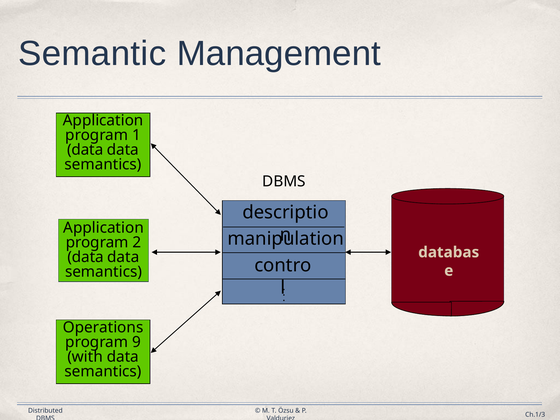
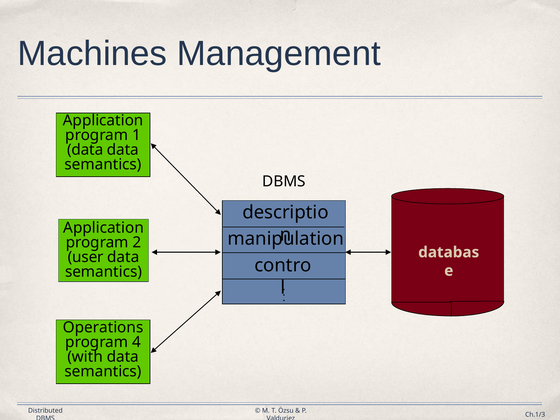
Semantic: Semantic -> Machines
data at (86, 257): data -> user
9: 9 -> 4
